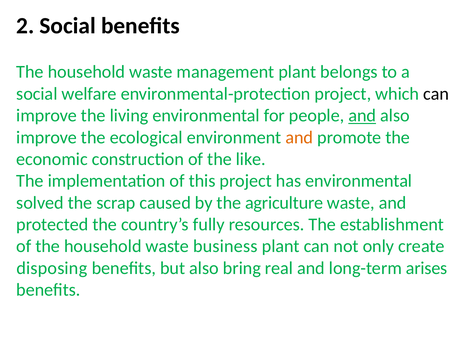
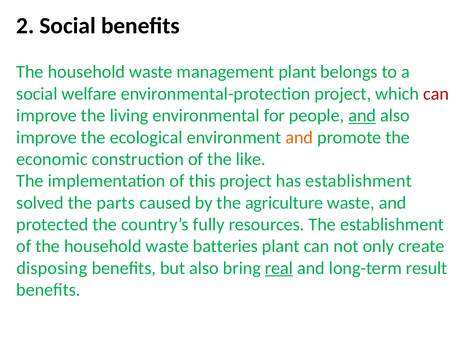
can at (436, 94) colour: black -> red
has environmental: environmental -> establishment
scrap: scrap -> parts
business: business -> batteries
real underline: none -> present
arises: arises -> result
